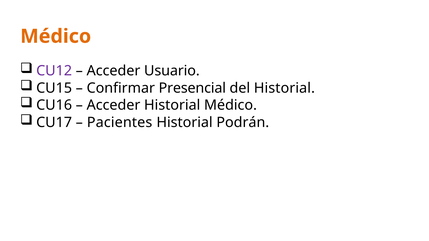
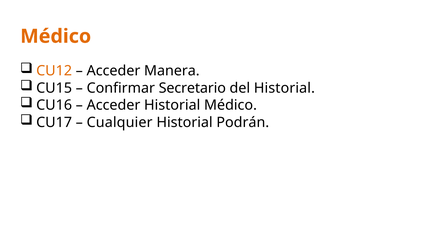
CU12 colour: purple -> orange
Usuario: Usuario -> Manera
Presencial: Presencial -> Secretario
Pacientes: Pacientes -> Cualquier
